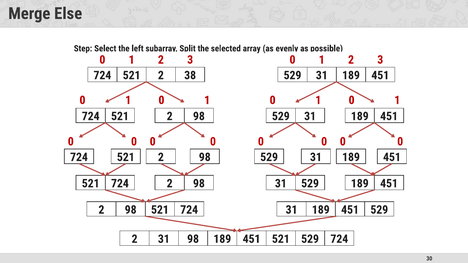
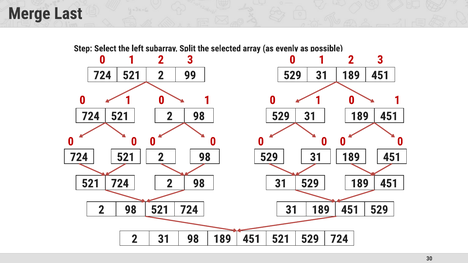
Else: Else -> Last
38: 38 -> 99
